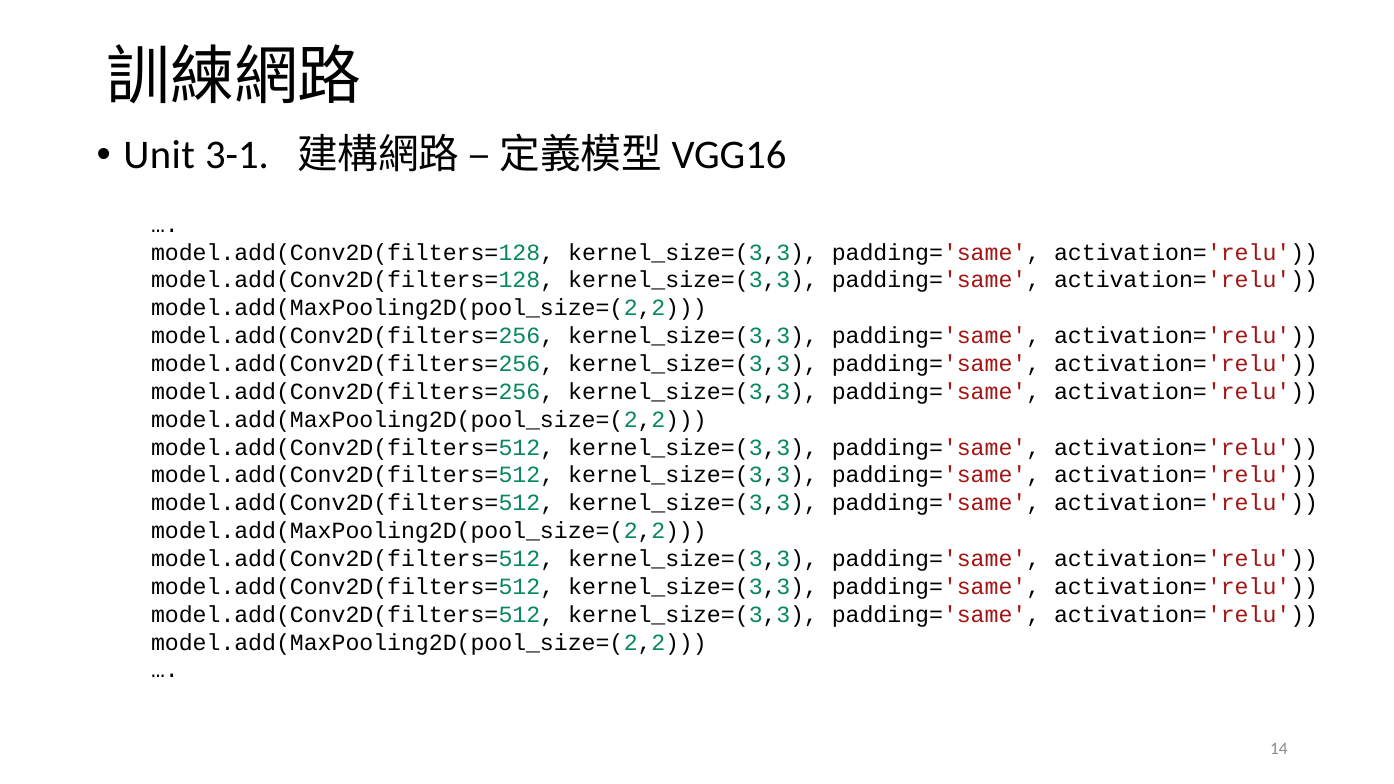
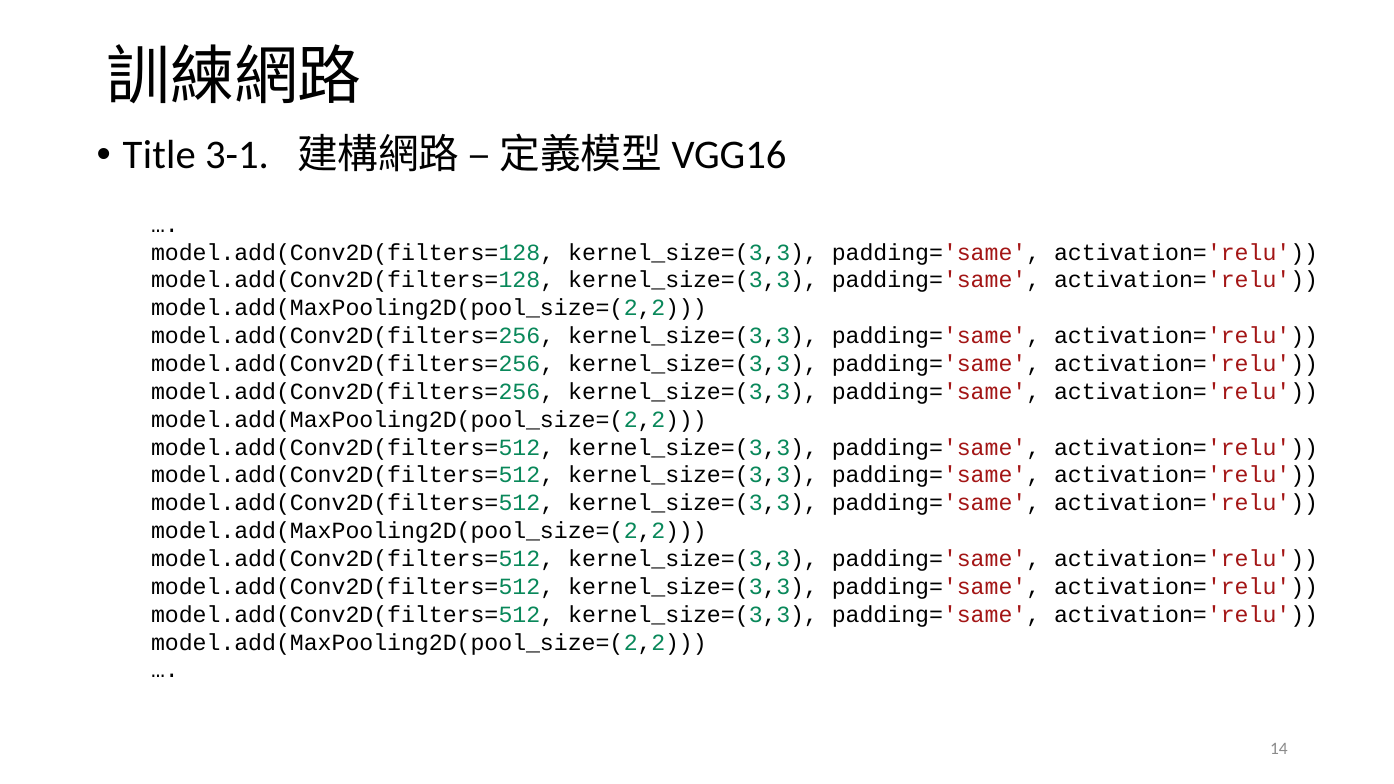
Unit: Unit -> Title
